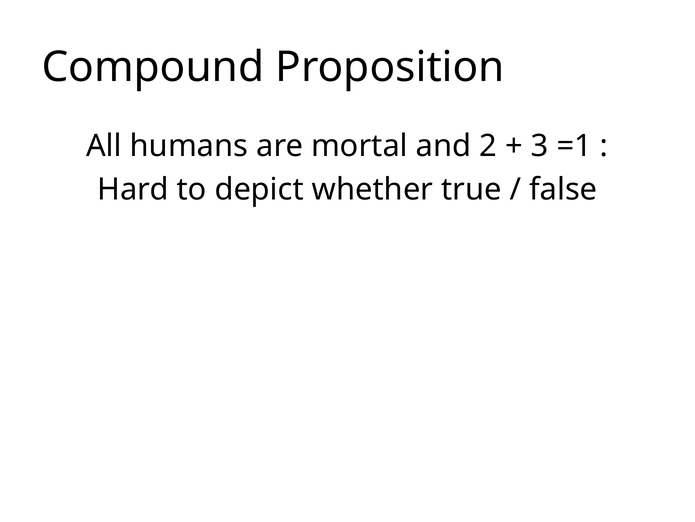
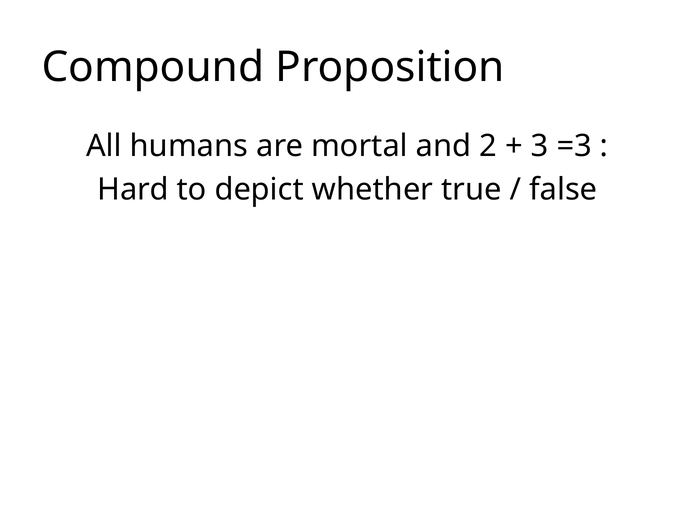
=1: =1 -> =3
